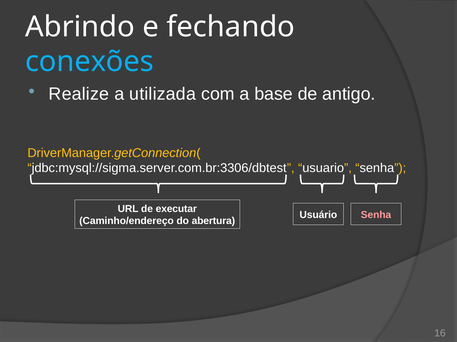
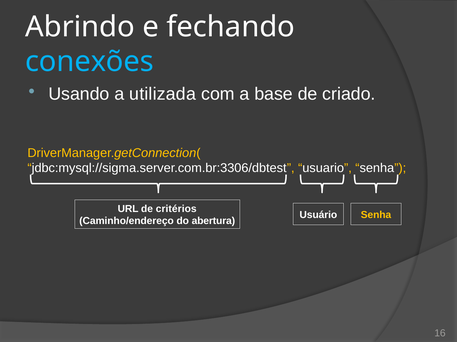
Realize: Realize -> Usando
antigo: antigo -> criado
executar: executar -> critérios
Senha at (376, 215) colour: pink -> yellow
